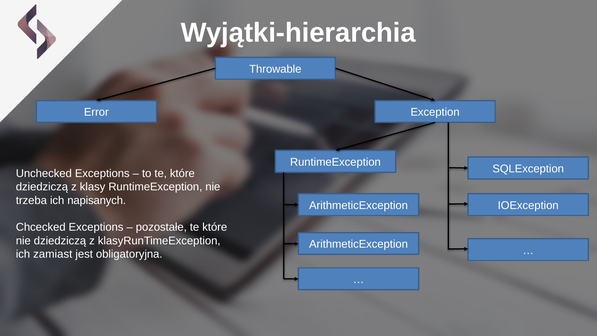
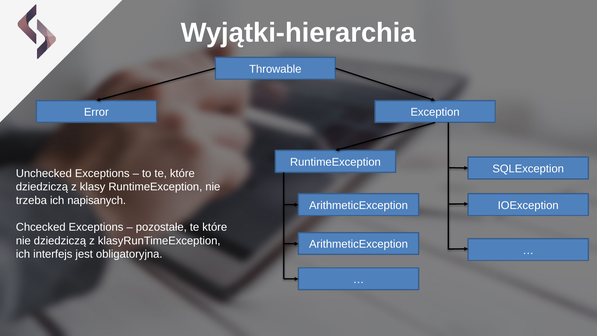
zamiast: zamiast -> interfejs
